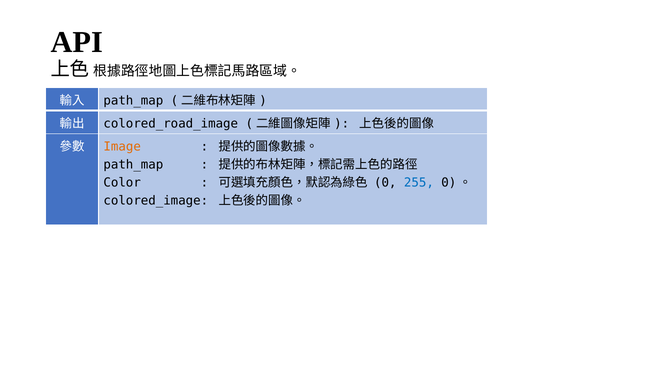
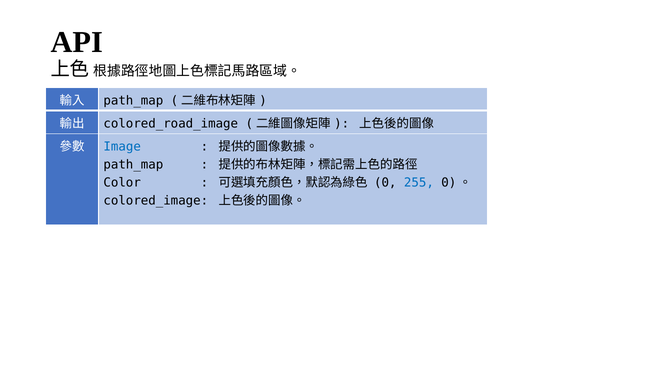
Image colour: orange -> blue
